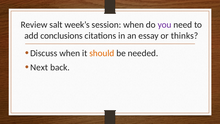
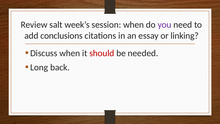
thinks: thinks -> linking
should colour: orange -> red
Next: Next -> Long
